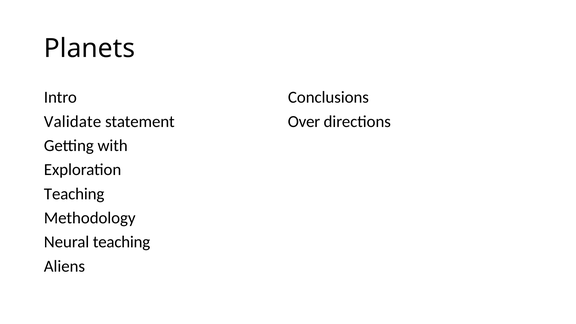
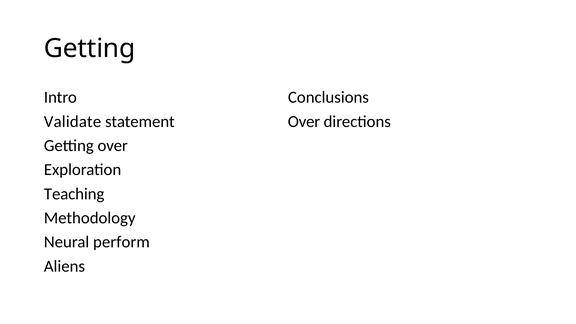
Planets at (90, 48): Planets -> Getting
Getting with: with -> over
Neural teaching: teaching -> perform
